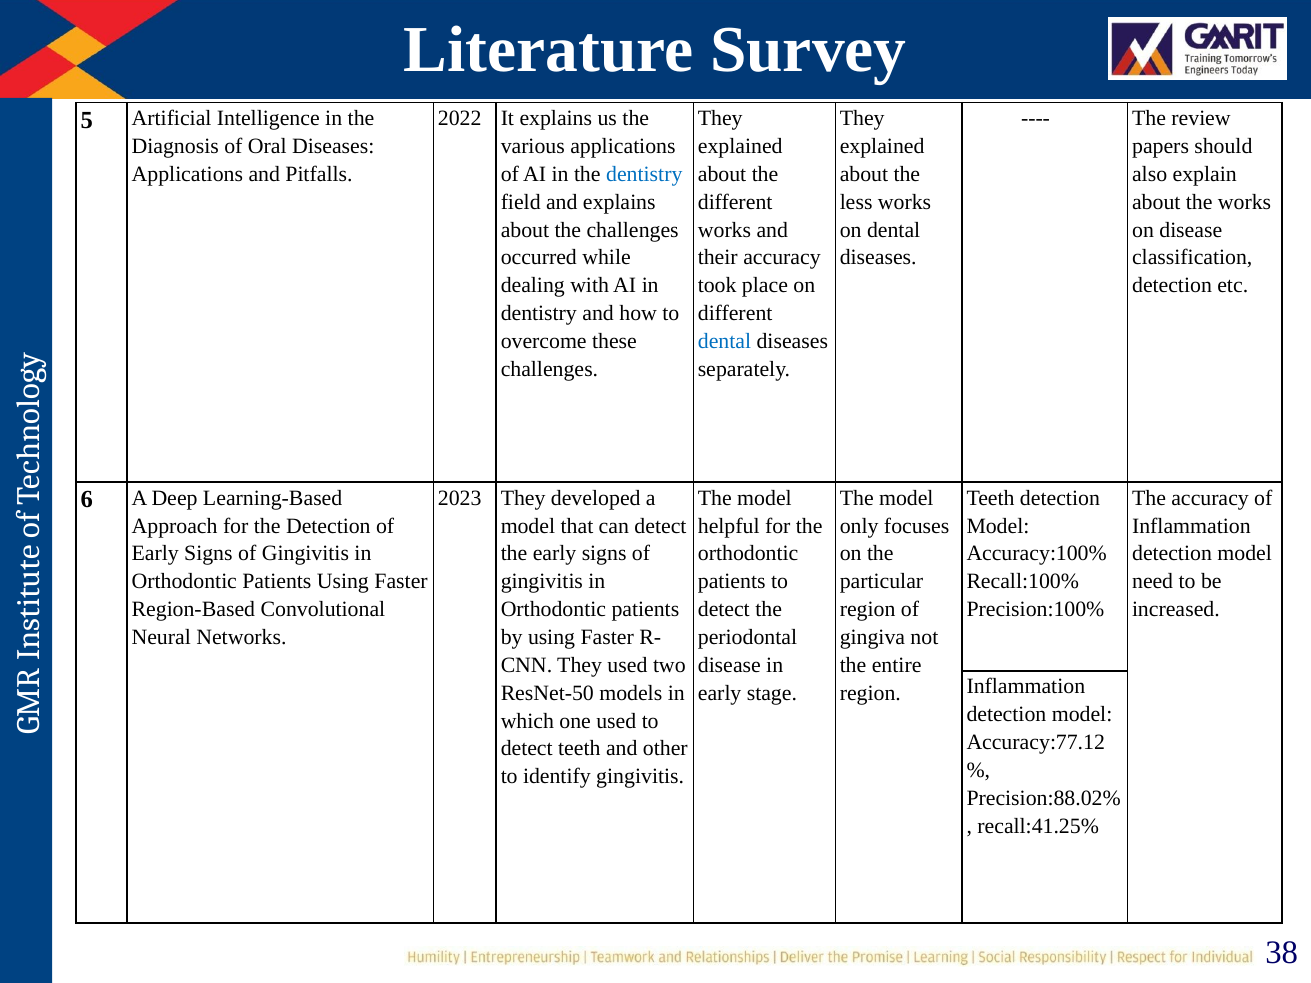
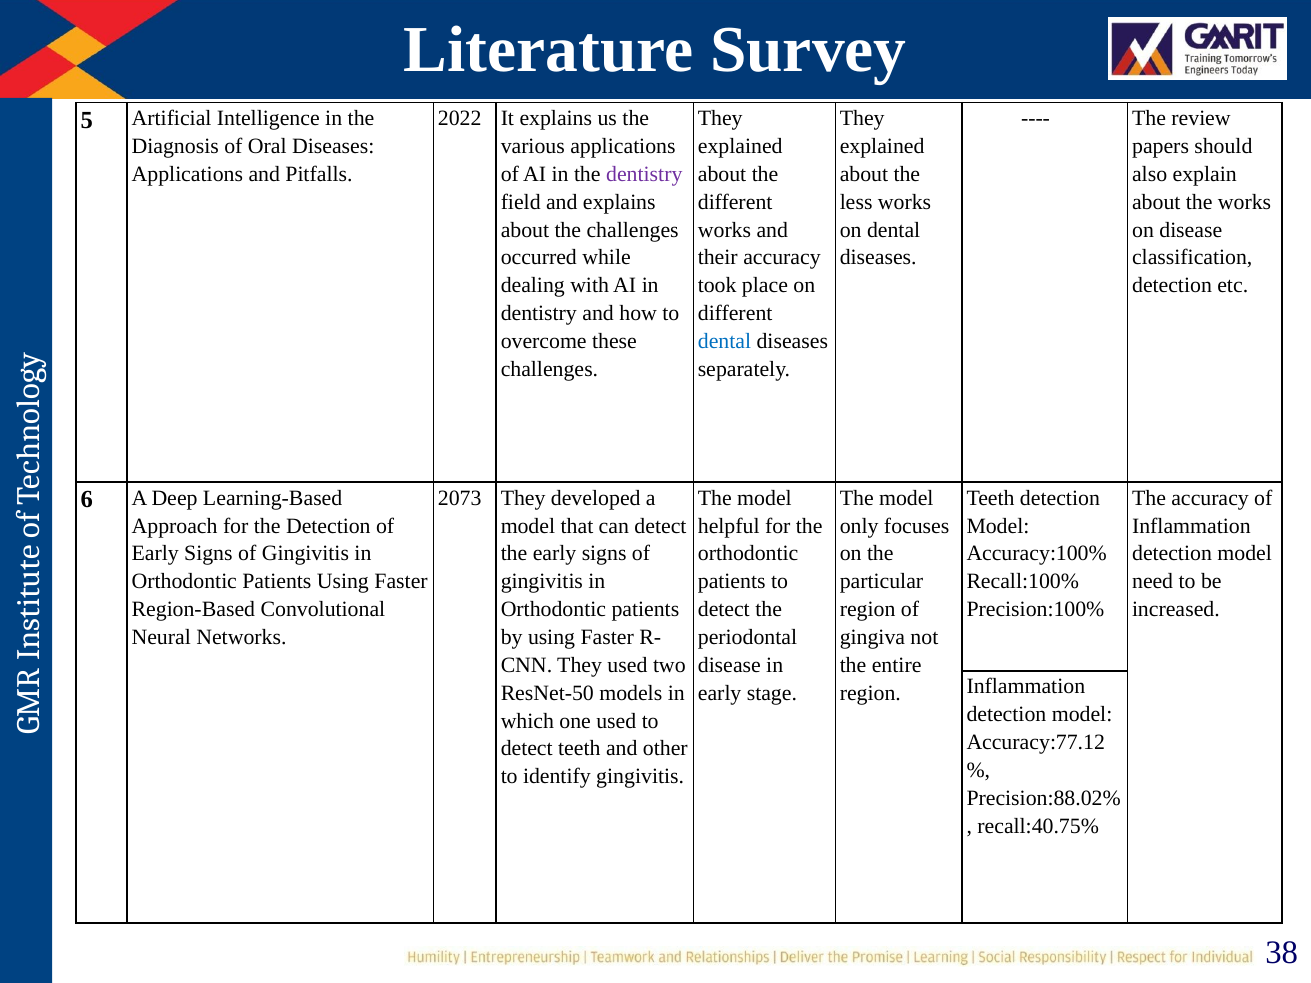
dentistry at (644, 174) colour: blue -> purple
2023: 2023 -> 2073
recall:41.25%: recall:41.25% -> recall:40.75%
